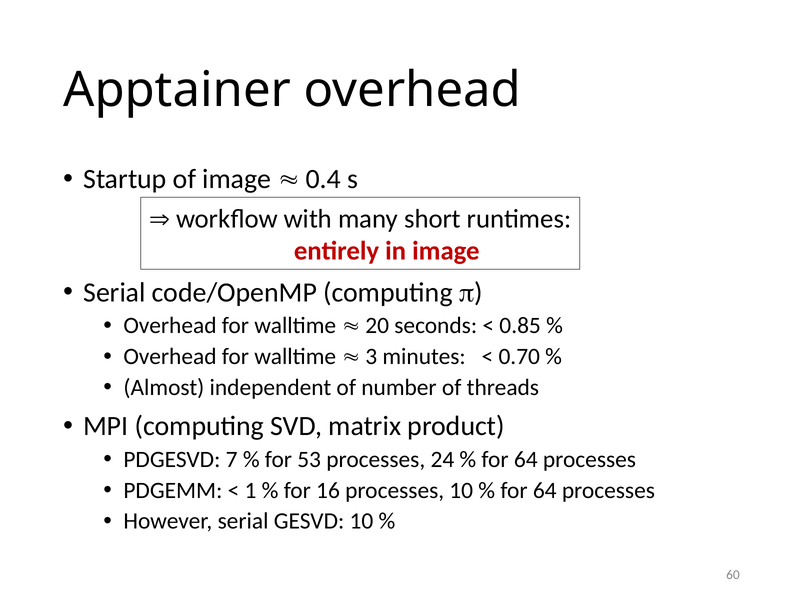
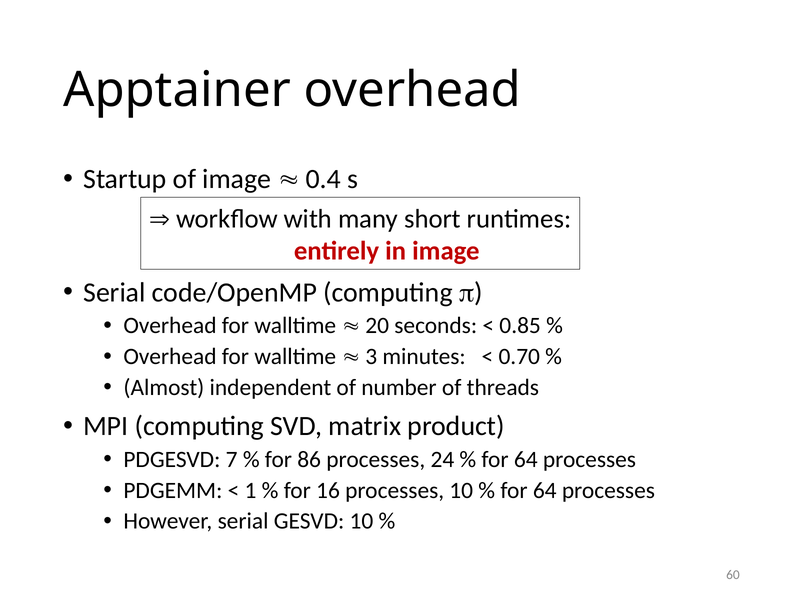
53: 53 -> 86
